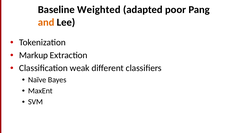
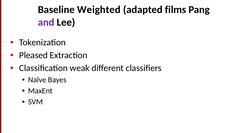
poor: poor -> films
and colour: orange -> purple
Markup: Markup -> Pleased
